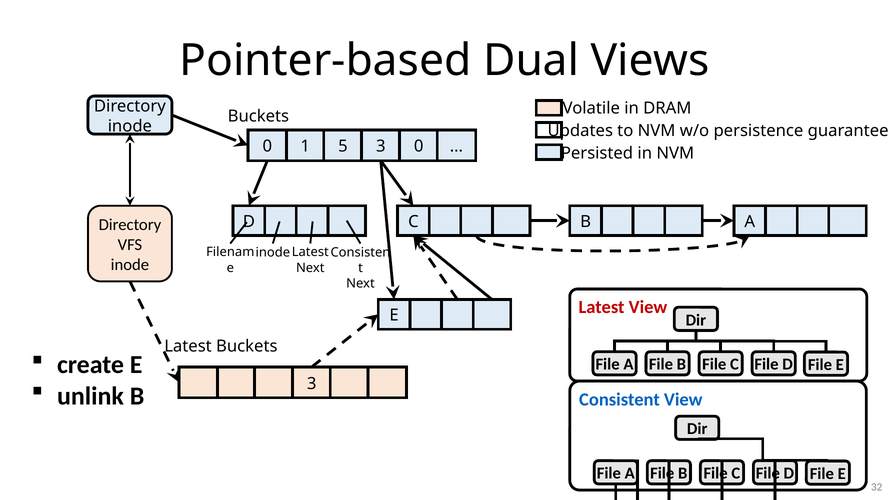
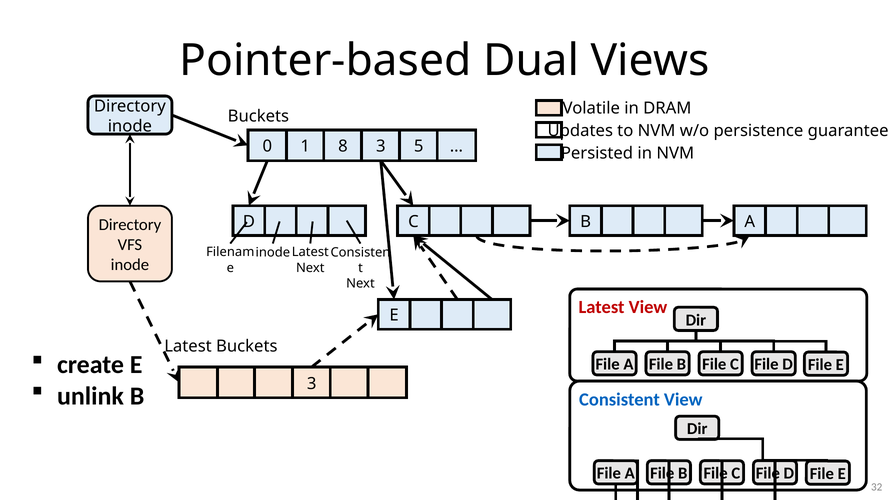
5: 5 -> 8
3 0: 0 -> 5
